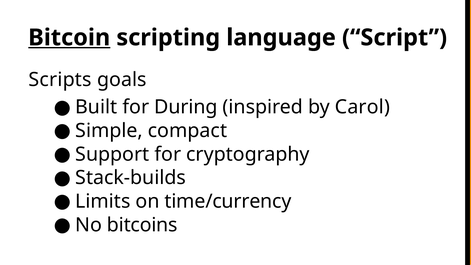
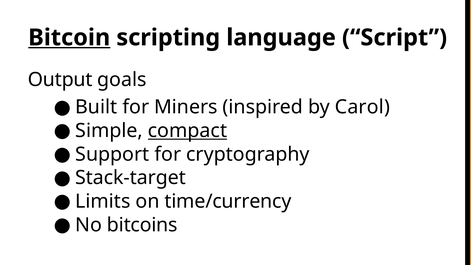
Scripts: Scripts -> Output
During: During -> Miners
compact underline: none -> present
Stack-builds: Stack-builds -> Stack-target
